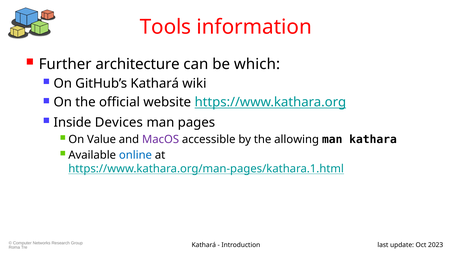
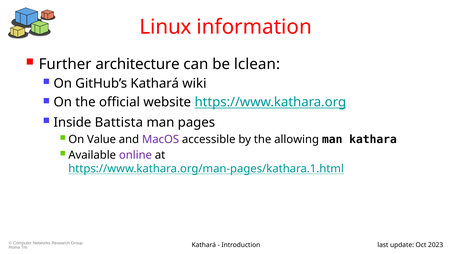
Tools: Tools -> Linux
which: which -> lclean
Devices: Devices -> Battista
online colour: blue -> purple
